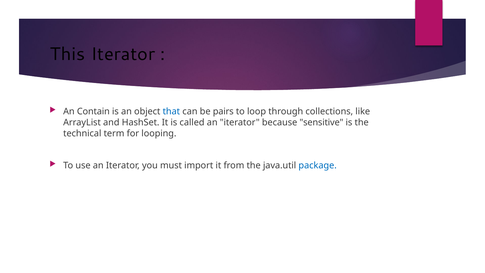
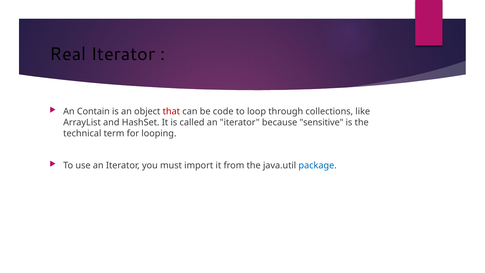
This: This -> Real
that colour: blue -> red
pairs: pairs -> code
